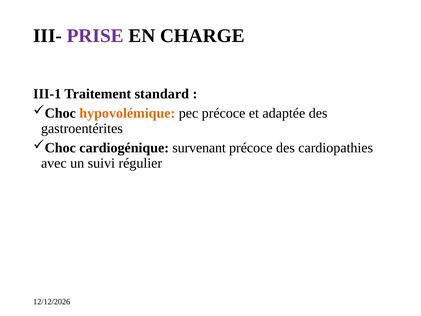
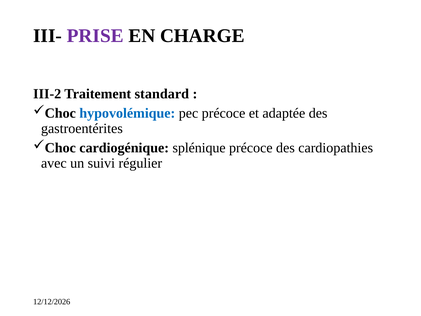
III-1: III-1 -> III-2
hypovolémique colour: orange -> blue
survenant: survenant -> splénique
